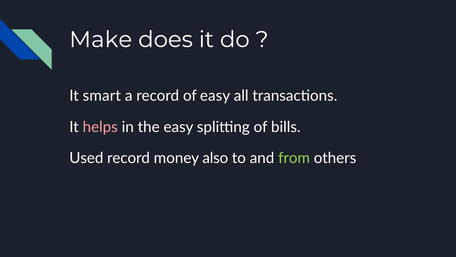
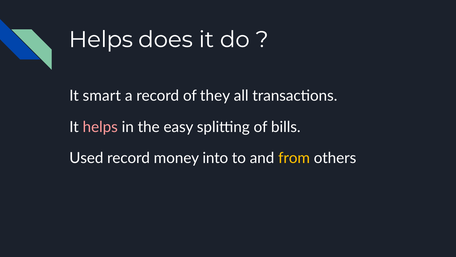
Make at (101, 39): Make -> Helps
of easy: easy -> they
also: also -> into
from colour: light green -> yellow
